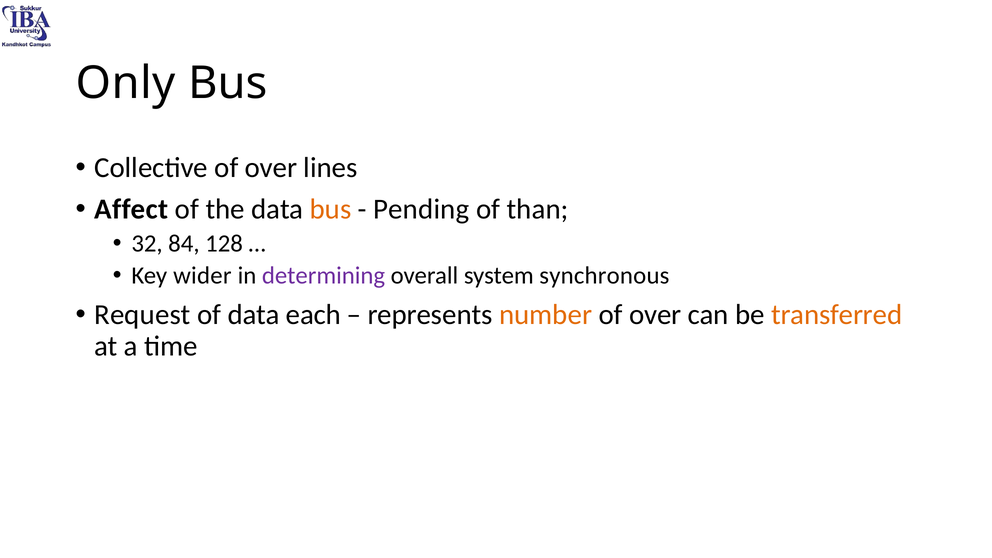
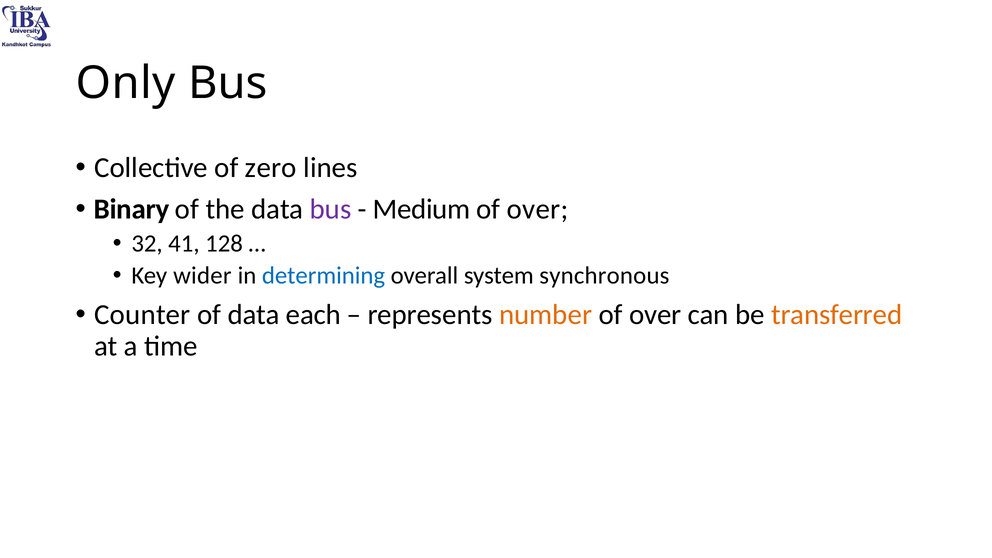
Collective of over: over -> zero
Affect: Affect -> Binary
bus at (331, 209) colour: orange -> purple
Pending: Pending -> Medium
than at (538, 209): than -> over
84: 84 -> 41
determining colour: purple -> blue
Request: Request -> Counter
